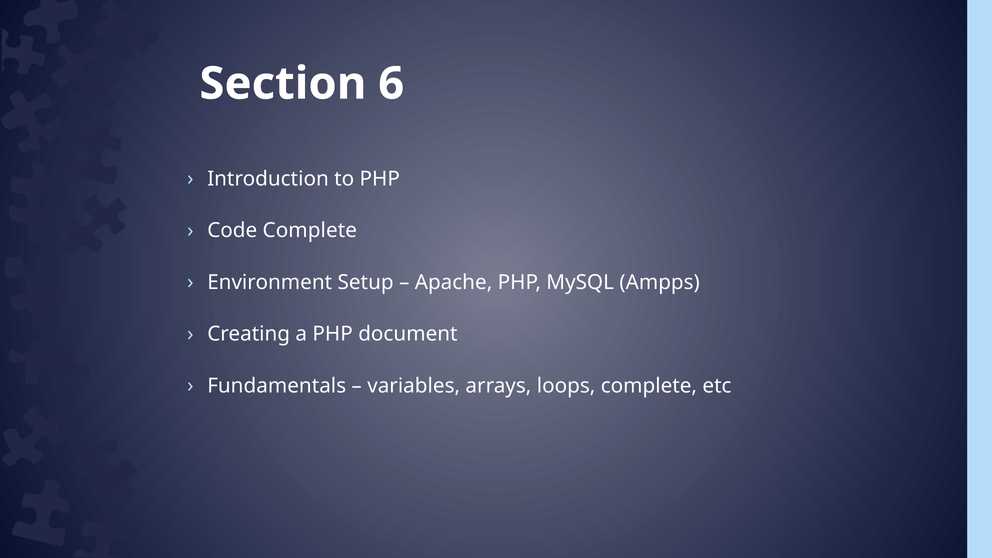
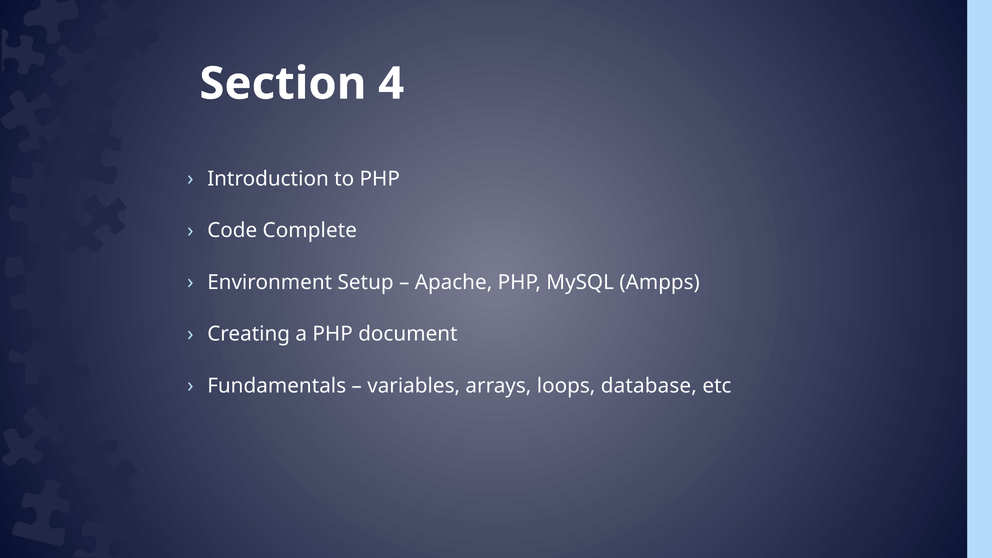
6: 6 -> 4
loops complete: complete -> database
